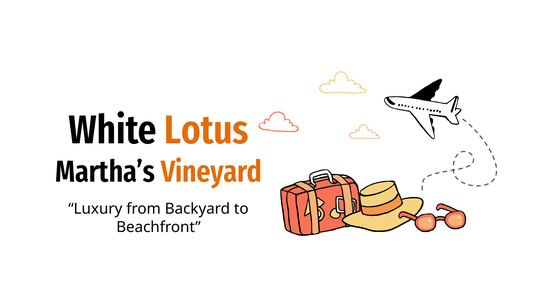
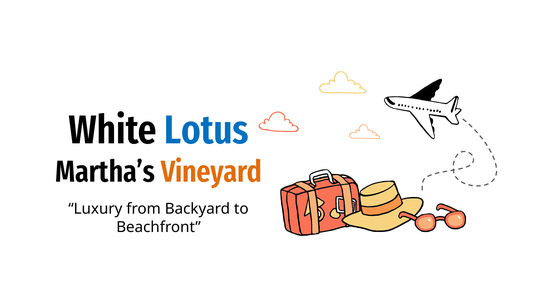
Lotus colour: orange -> blue
